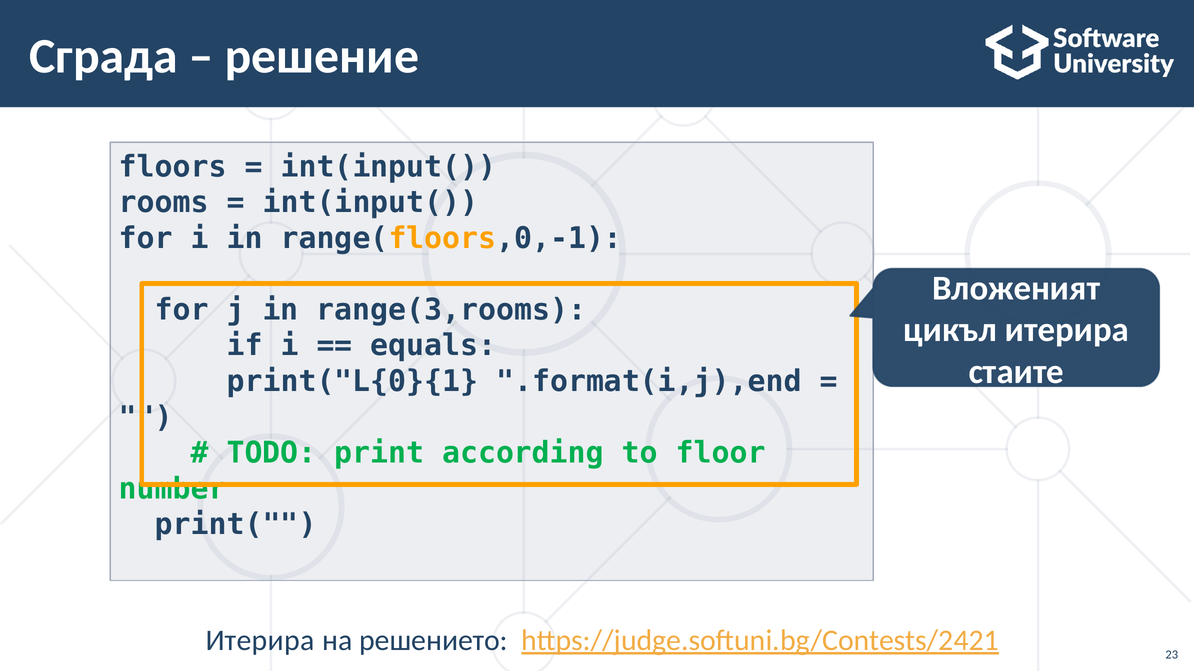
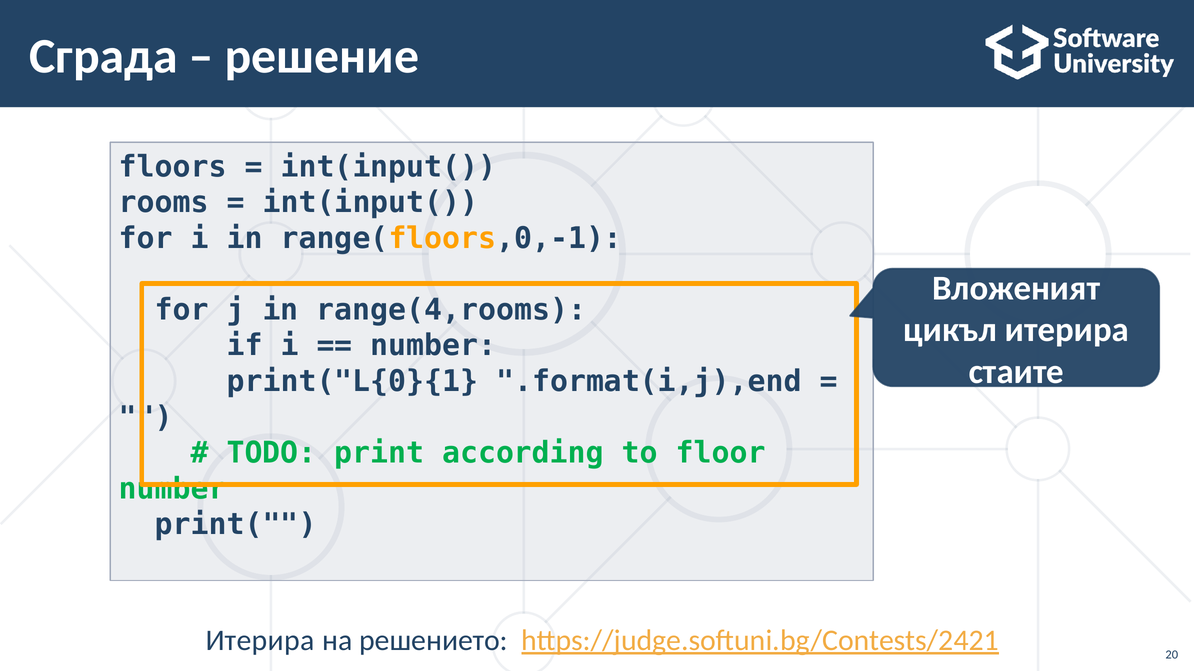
range(3,rooms: range(3,rooms -> range(4,rooms
equals at (433, 346): equals -> number
23: 23 -> 20
